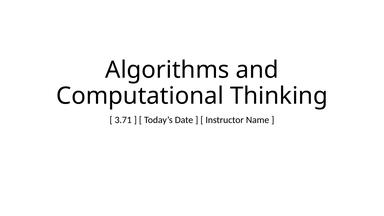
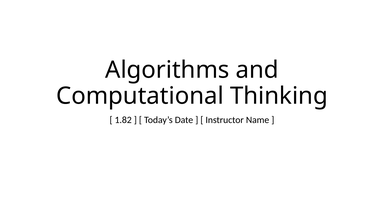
3.71: 3.71 -> 1.82
